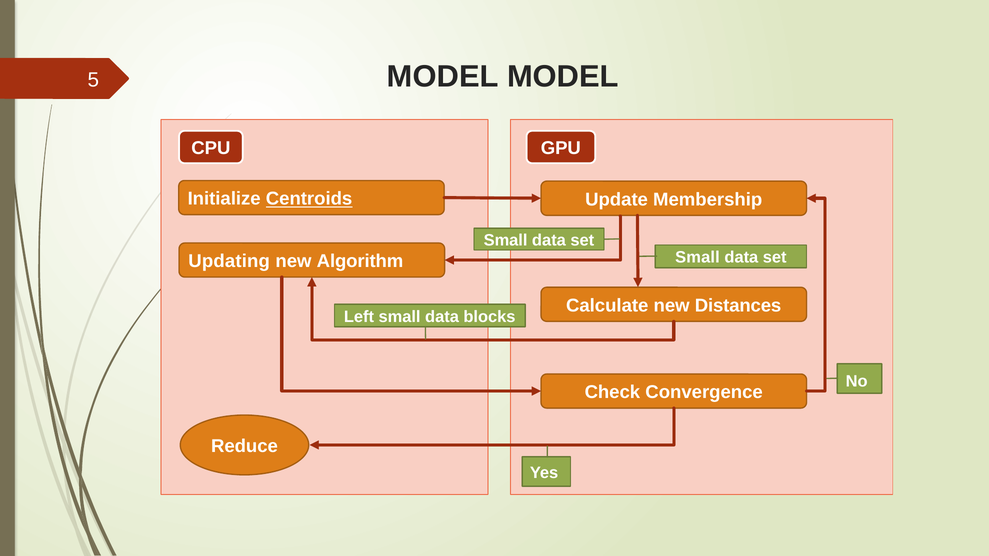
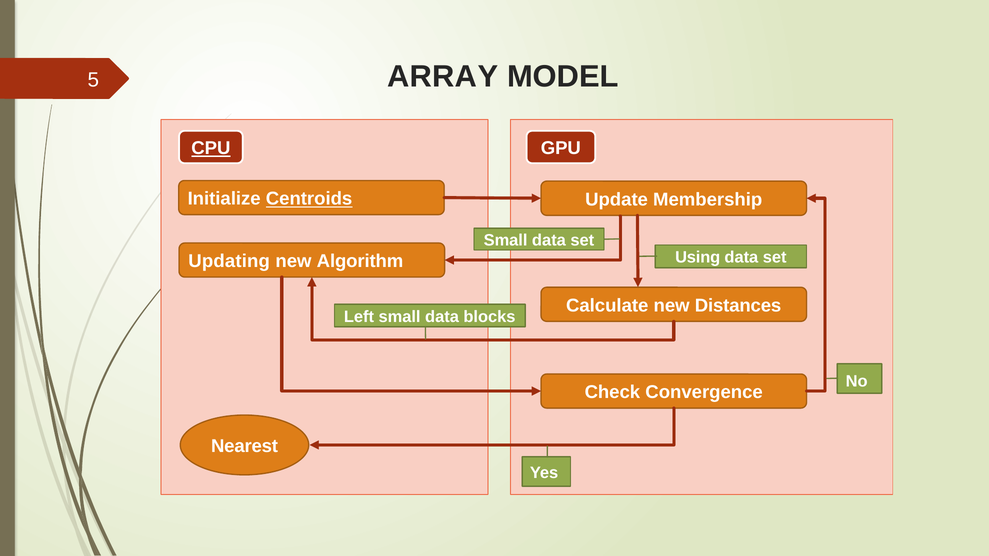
MODEL at (443, 77): MODEL -> ARRAY
CPU underline: none -> present
Small at (698, 258): Small -> Using
Reduce: Reduce -> Nearest
